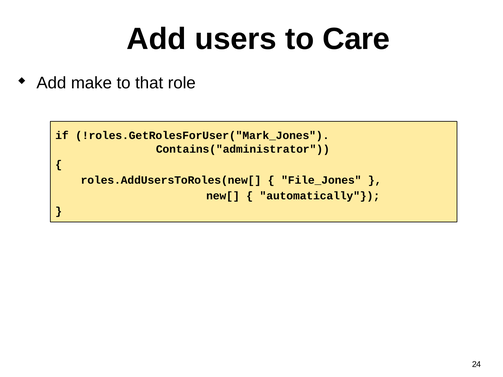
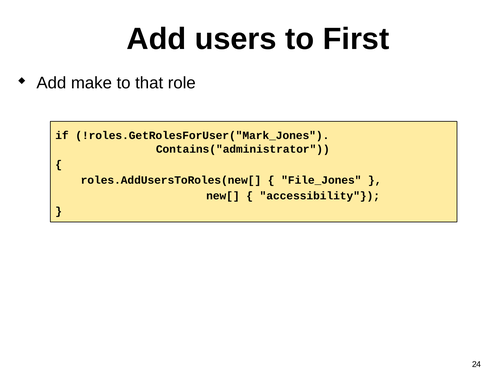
Care: Care -> First
automatically: automatically -> accessibility
